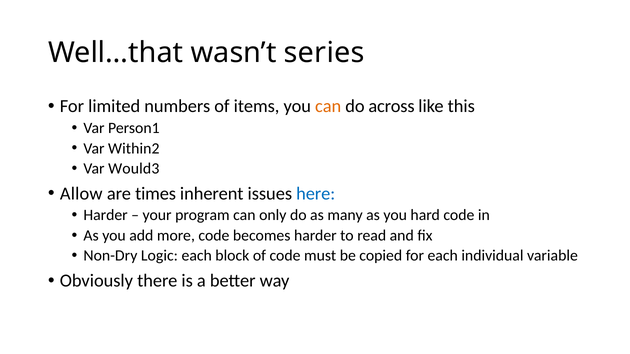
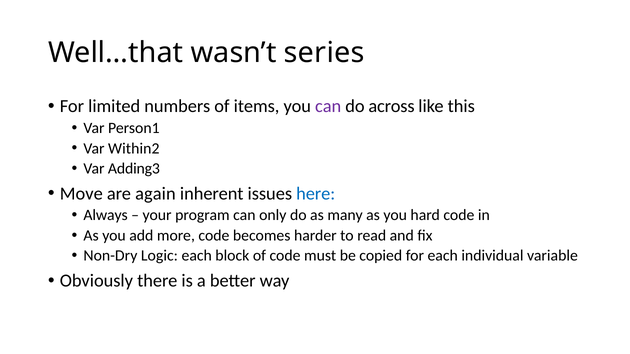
can at (328, 107) colour: orange -> purple
Would3: Would3 -> Adding3
Allow: Allow -> Move
times: times -> again
Harder at (106, 215): Harder -> Always
